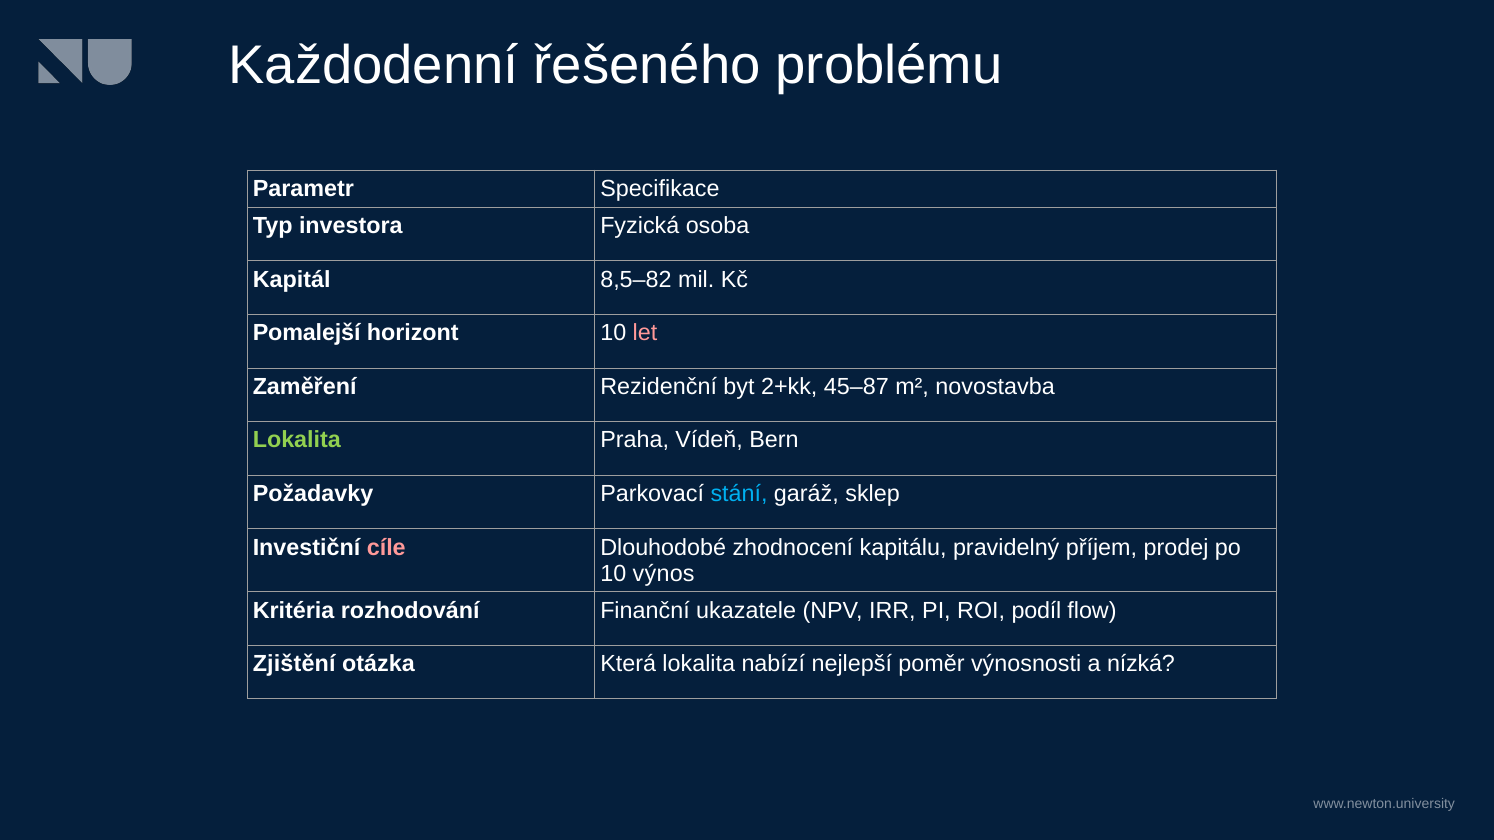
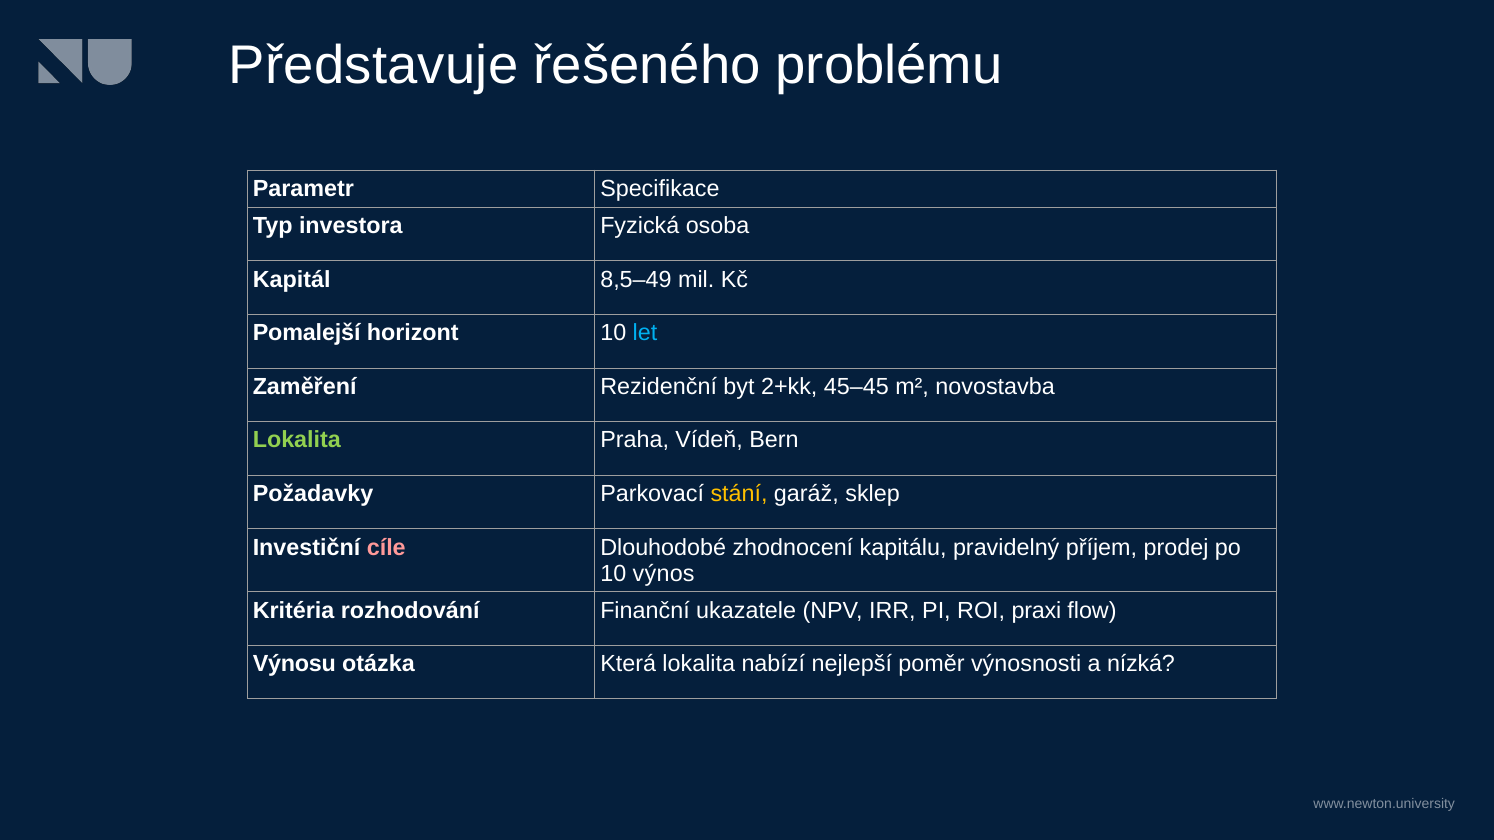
Každodenní: Každodenní -> Představuje
8,5–82: 8,5–82 -> 8,5–49
let colour: pink -> light blue
45–87: 45–87 -> 45–45
stání colour: light blue -> yellow
podíl: podíl -> praxi
Zjištění: Zjištění -> Výnosu
